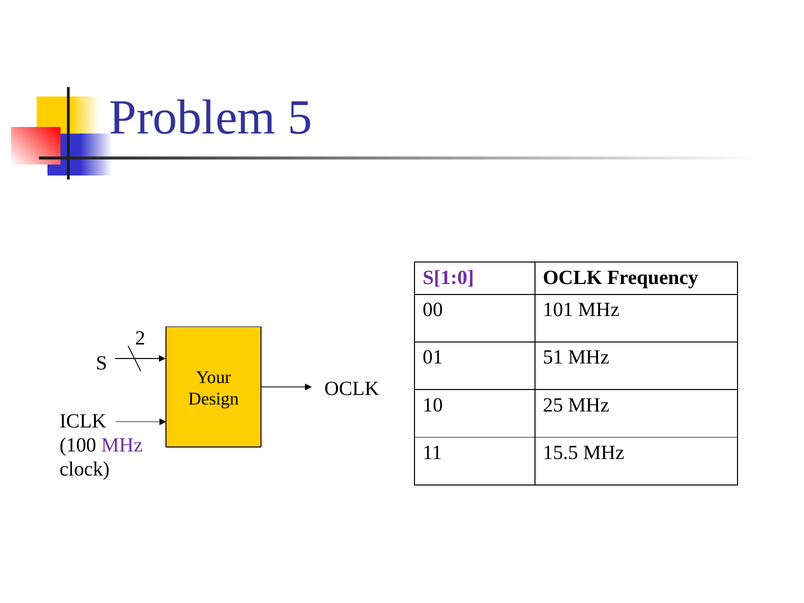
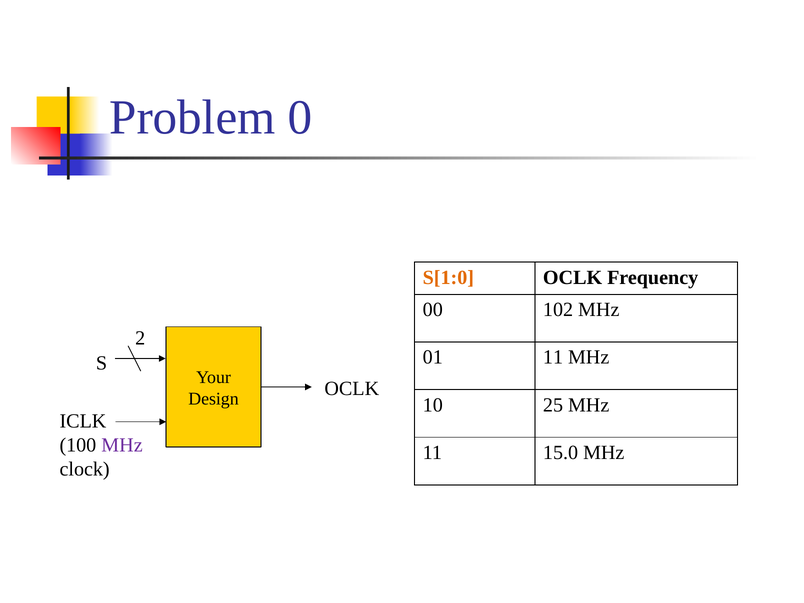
5: 5 -> 0
S[1:0 colour: purple -> orange
101: 101 -> 102
01 51: 51 -> 11
15.5: 15.5 -> 15.0
